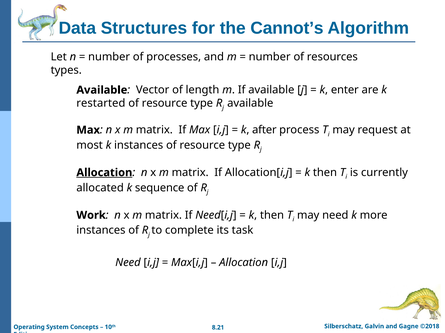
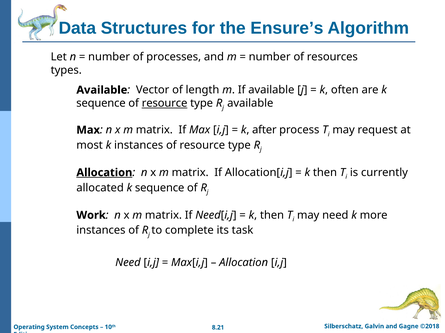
Cannot’s: Cannot’s -> Ensure’s
enter: enter -> often
restarted at (101, 104): restarted -> sequence
resource at (165, 104) underline: none -> present
